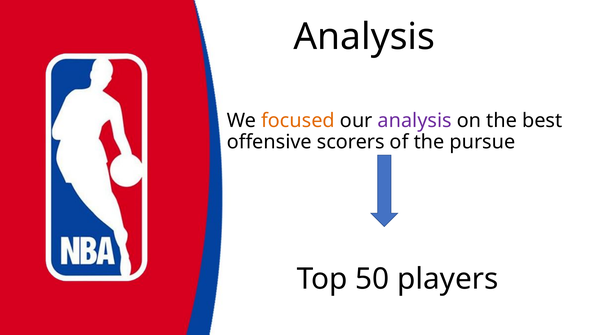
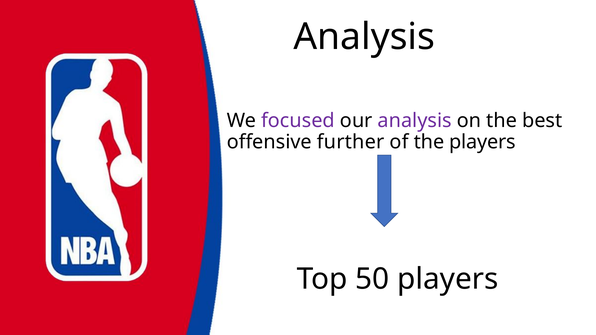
focused colour: orange -> purple
scorers: scorers -> further
the pursue: pursue -> players
